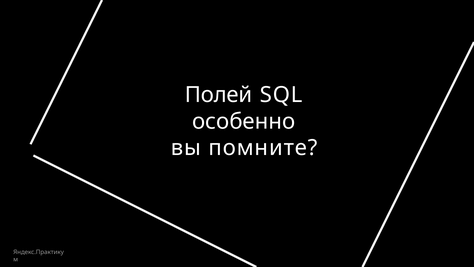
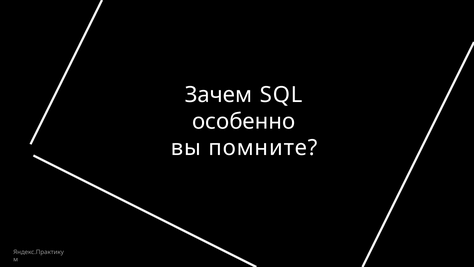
Полей: Полей -> Зачем
